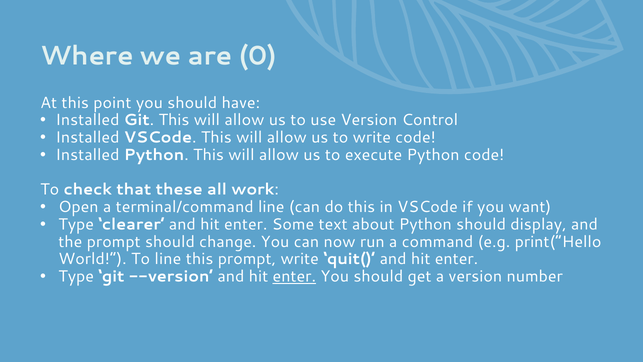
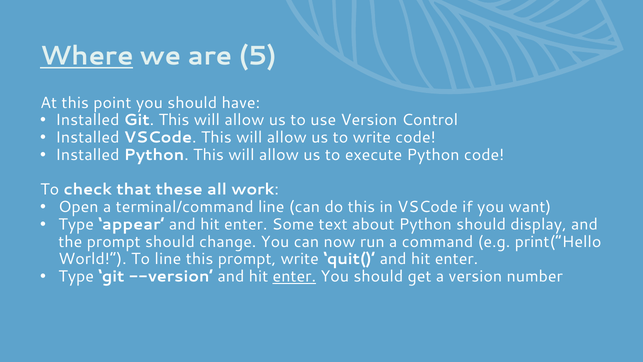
Where underline: none -> present
0: 0 -> 5
clearer: clearer -> appear
